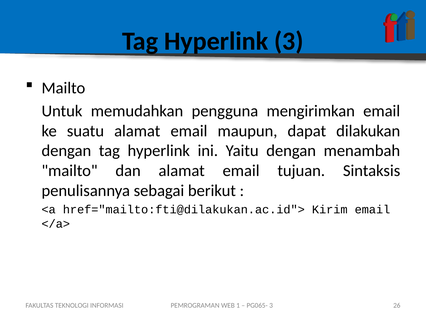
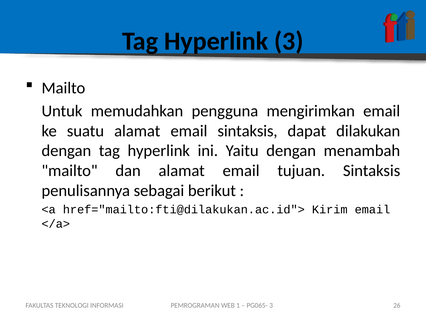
email maupun: maupun -> sintaksis
